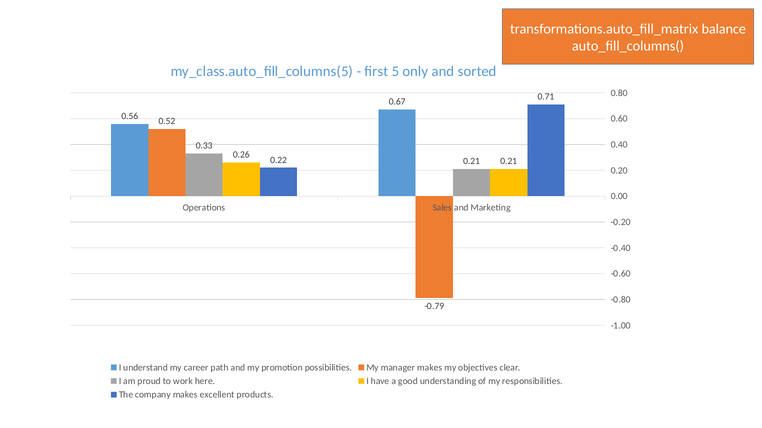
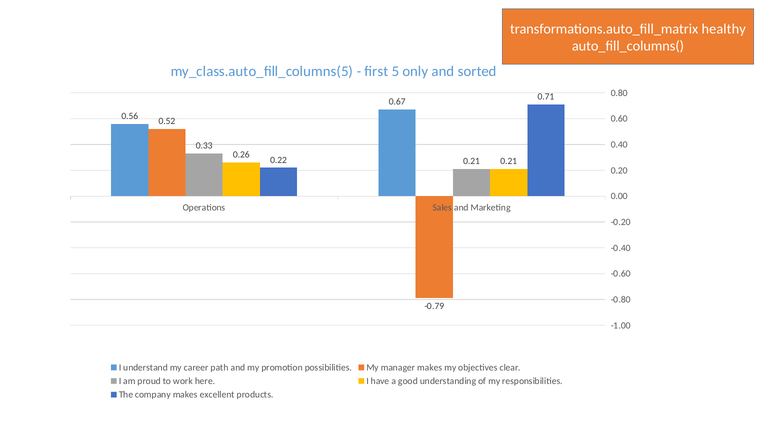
balance: balance -> healthy
